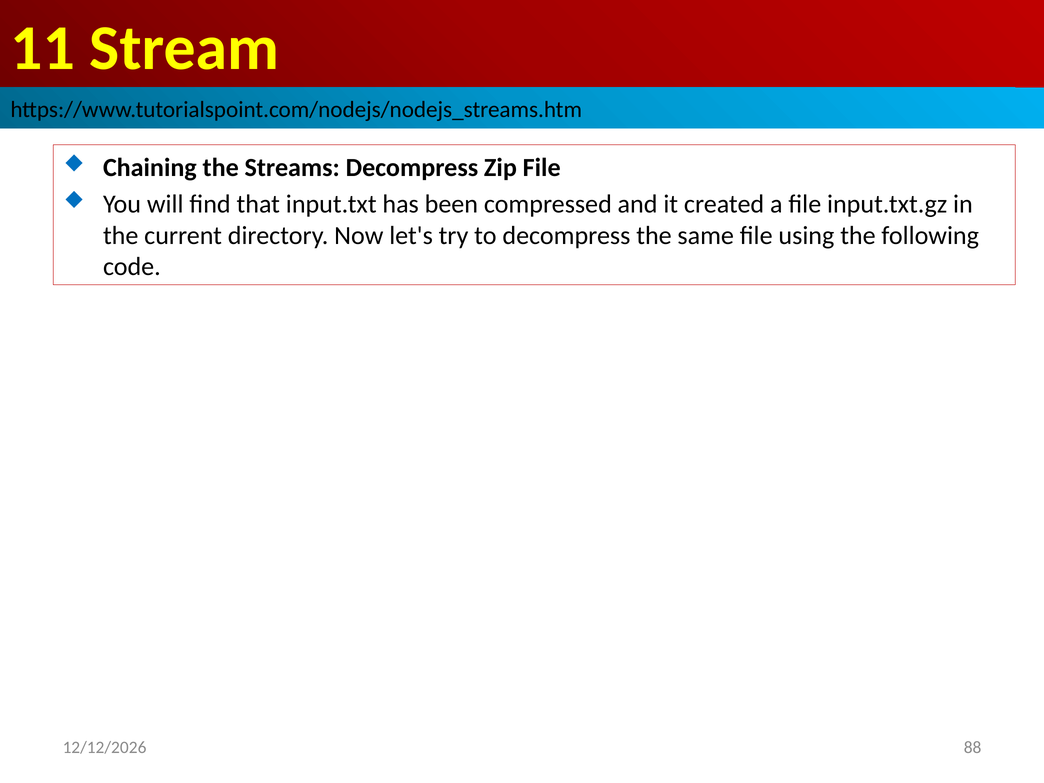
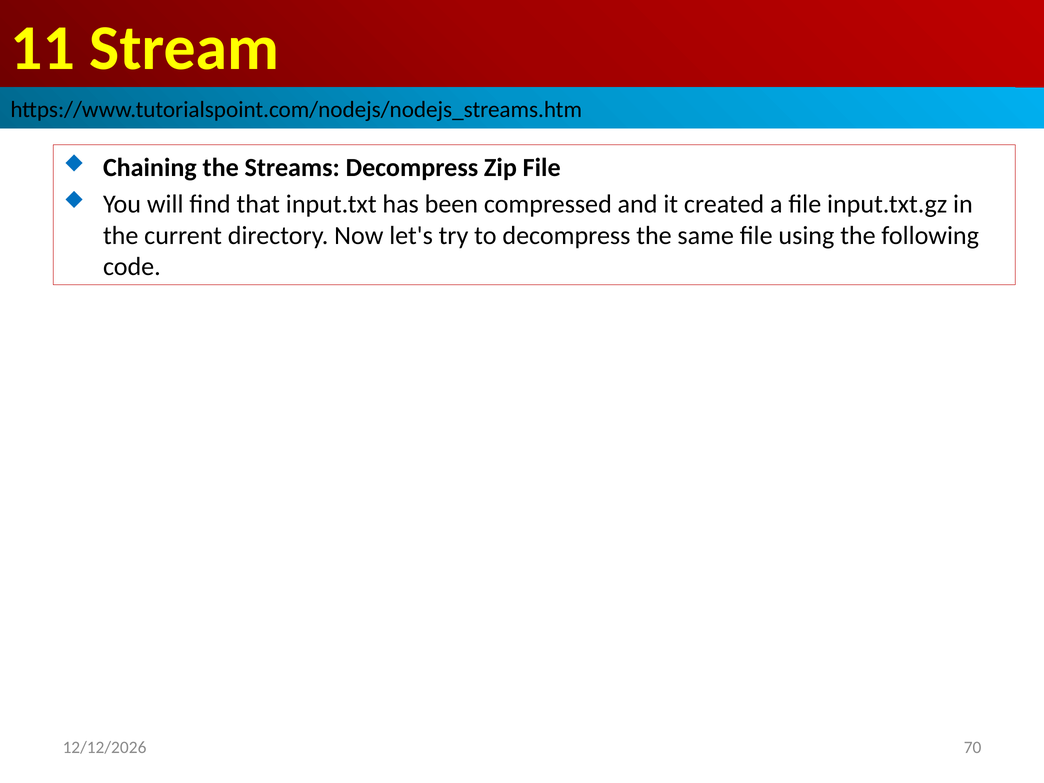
88: 88 -> 70
